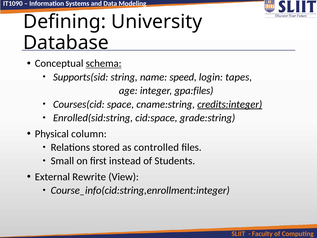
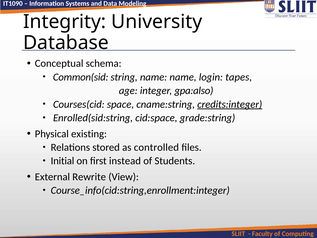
Defining: Defining -> Integrity
schema underline: present -> none
Supports(sid: Supports(sid -> Common(sid
name speed: speed -> name
gpa:files: gpa:files -> gpa:also
column: column -> existing
Small: Small -> Initial
